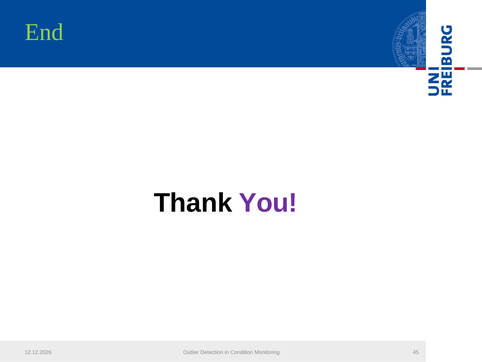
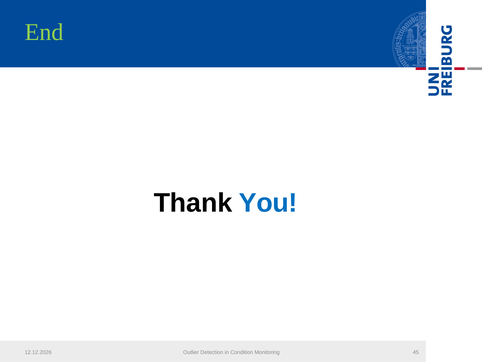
You colour: purple -> blue
